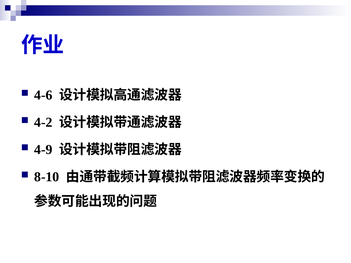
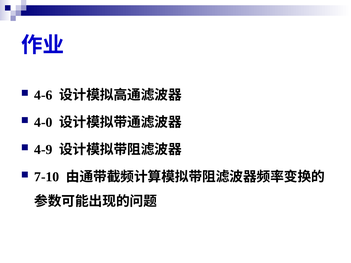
4-2: 4-2 -> 4-0
8-10: 8-10 -> 7-10
